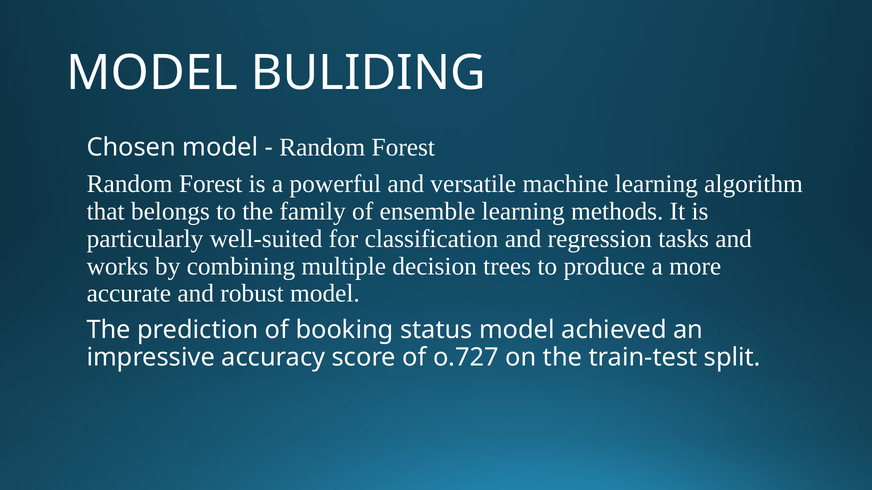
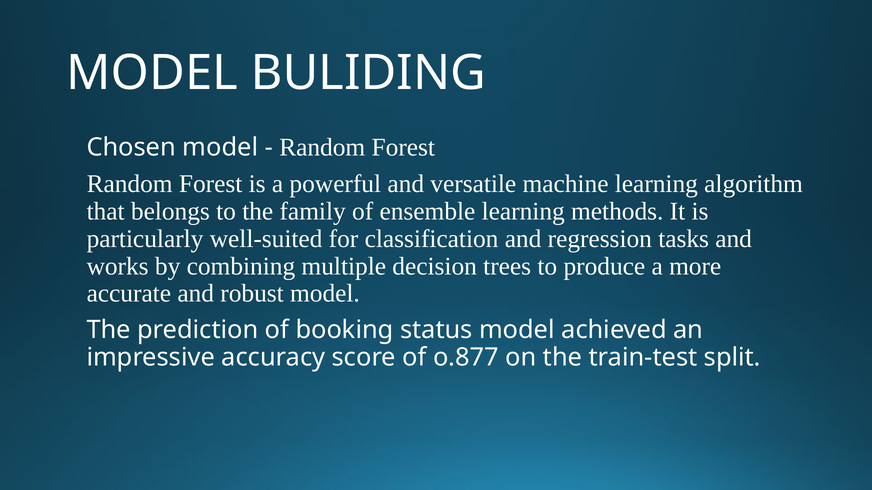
o.727: o.727 -> o.877
